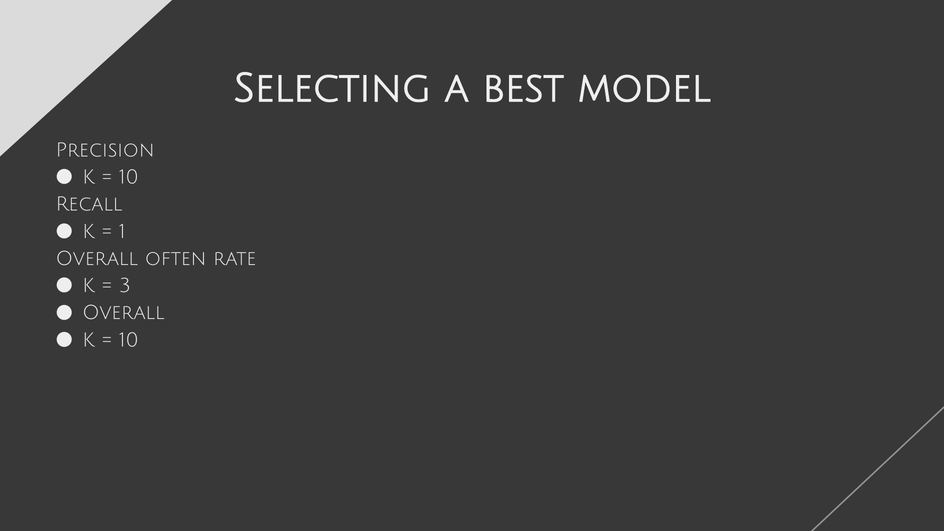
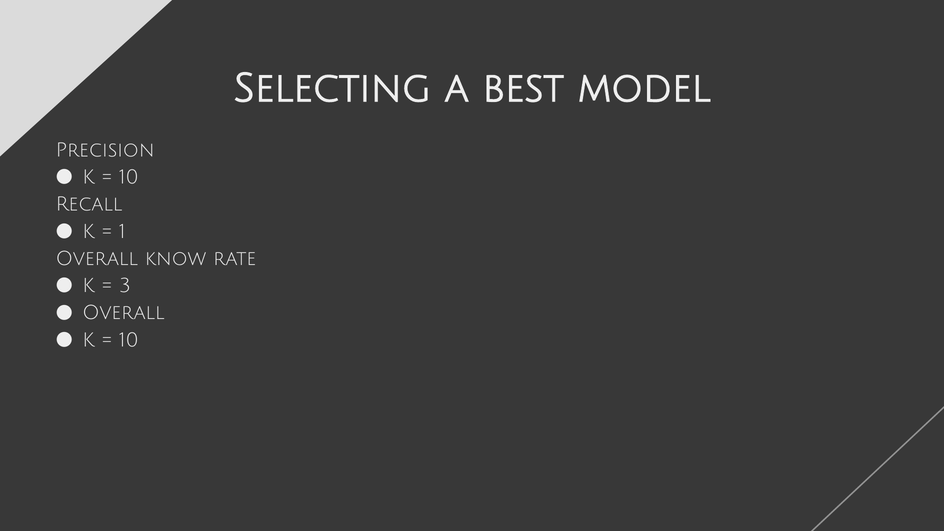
often: often -> know
